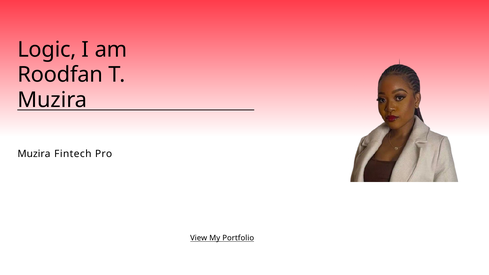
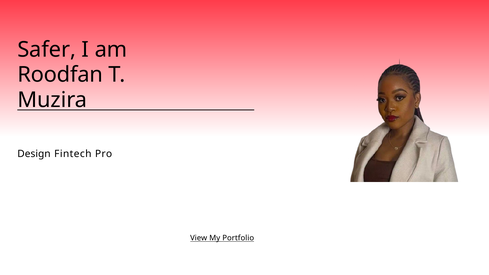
Logic: Logic -> Safer
Muzira at (34, 154): Muzira -> Design
